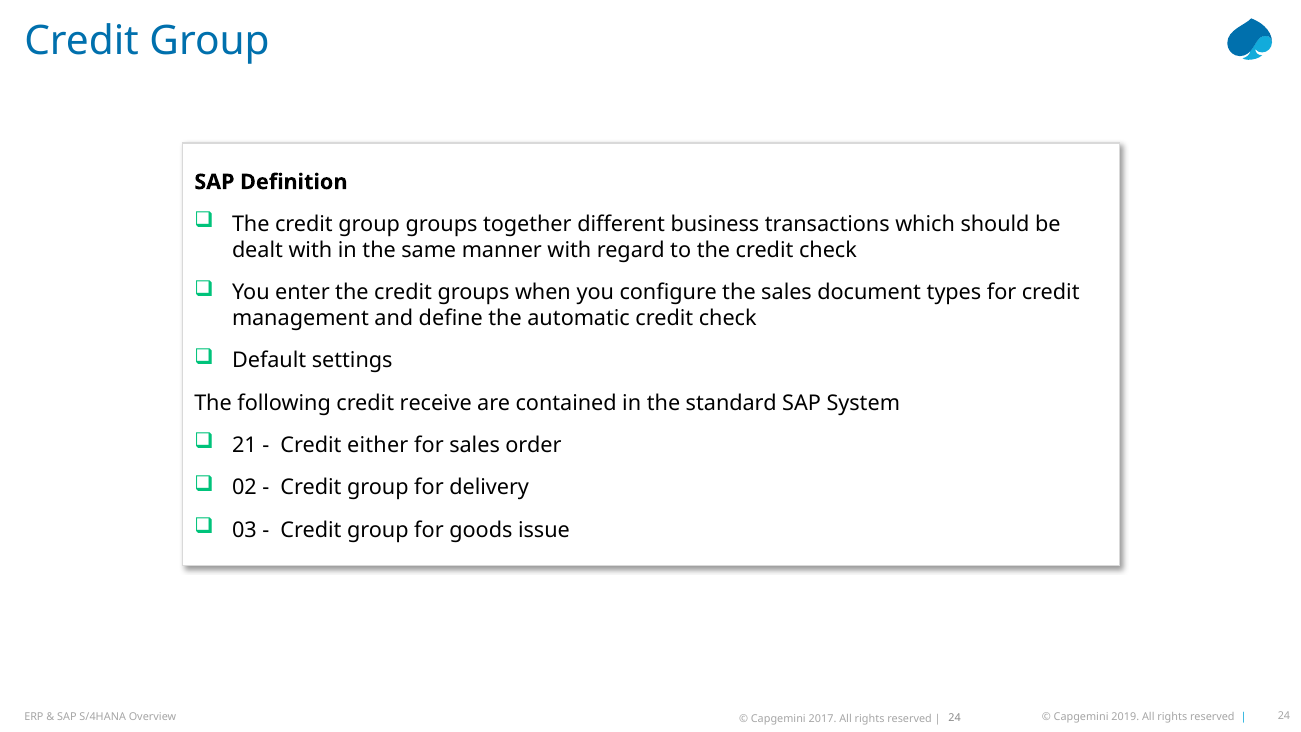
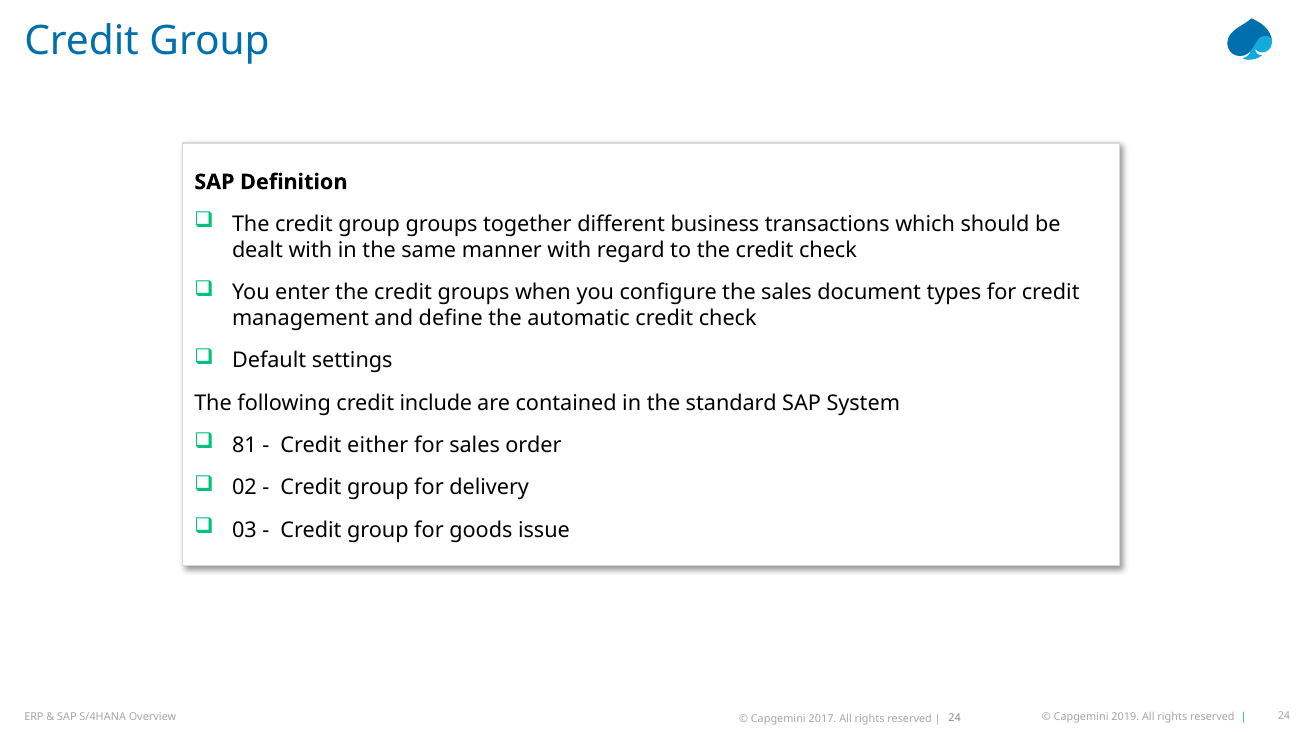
receive: receive -> include
21: 21 -> 81
